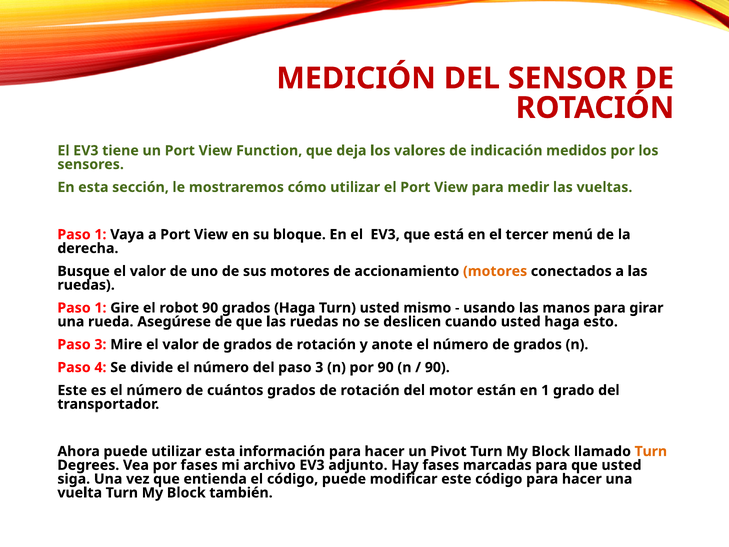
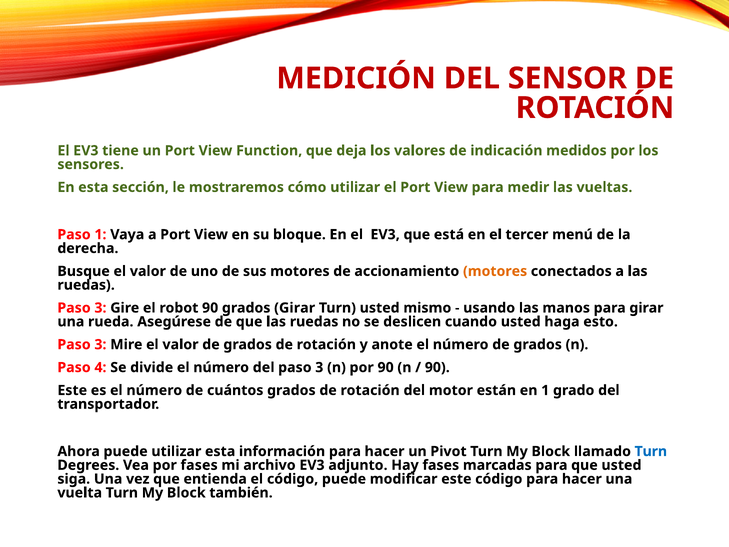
1 at (100, 308): 1 -> 3
grados Haga: Haga -> Girar
Turn at (651, 451) colour: orange -> blue
